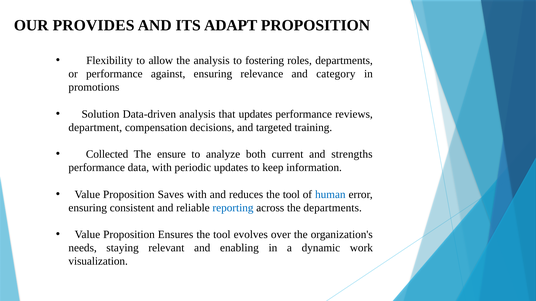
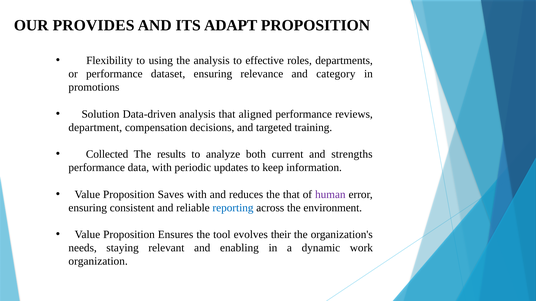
allow: allow -> using
fostering: fostering -> effective
against: against -> dataset
that updates: updates -> aligned
ensure: ensure -> results
reduces the tool: tool -> that
human colour: blue -> purple
the departments: departments -> environment
over: over -> their
visualization: visualization -> organization
